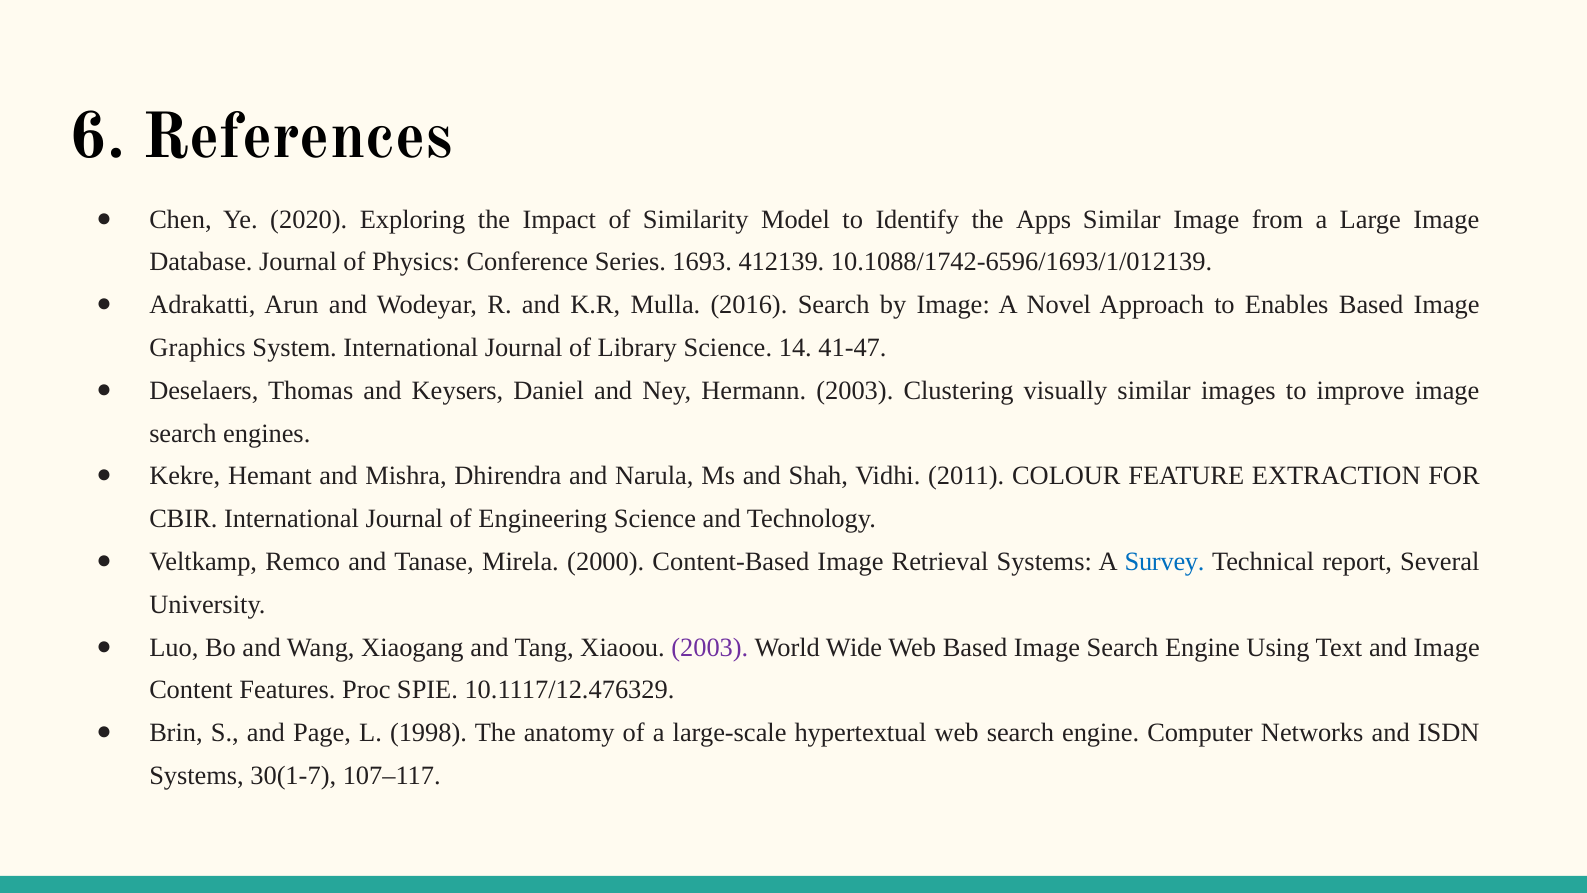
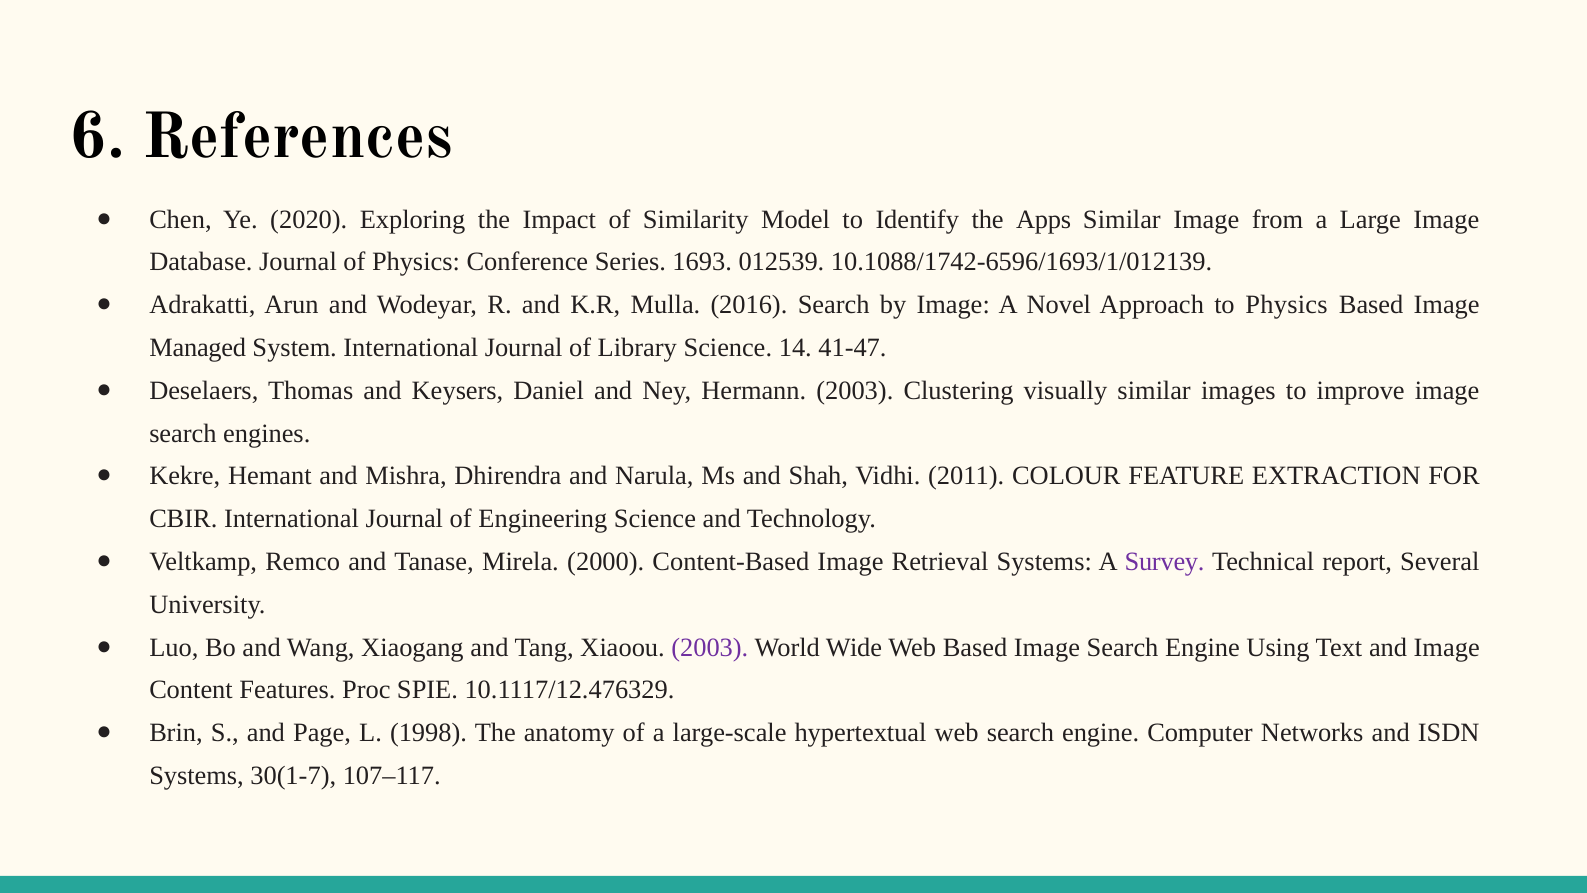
412139: 412139 -> 012539
to Enables: Enables -> Physics
Graphics: Graphics -> Managed
Survey colour: blue -> purple
